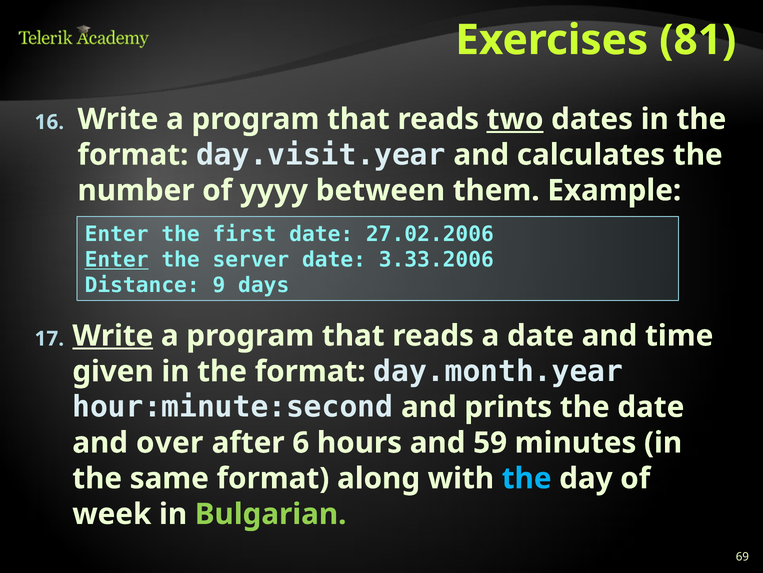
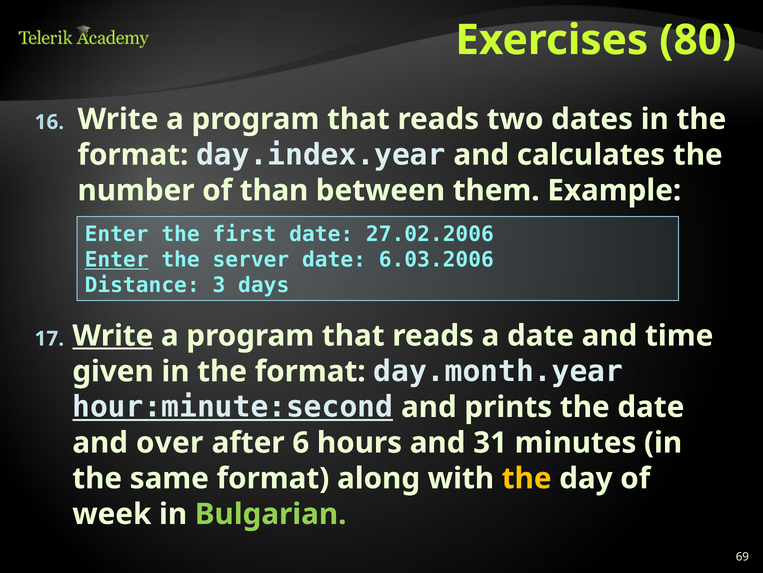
81: 81 -> 80
two underline: present -> none
day.visit.year: day.visit.year -> day.index.year
yyyy: yyyy -> than
3.33.2006: 3.33.2006 -> 6.03.2006
9: 9 -> 3
hour:minute:second underline: none -> present
59: 59 -> 31
the at (527, 478) colour: light blue -> yellow
